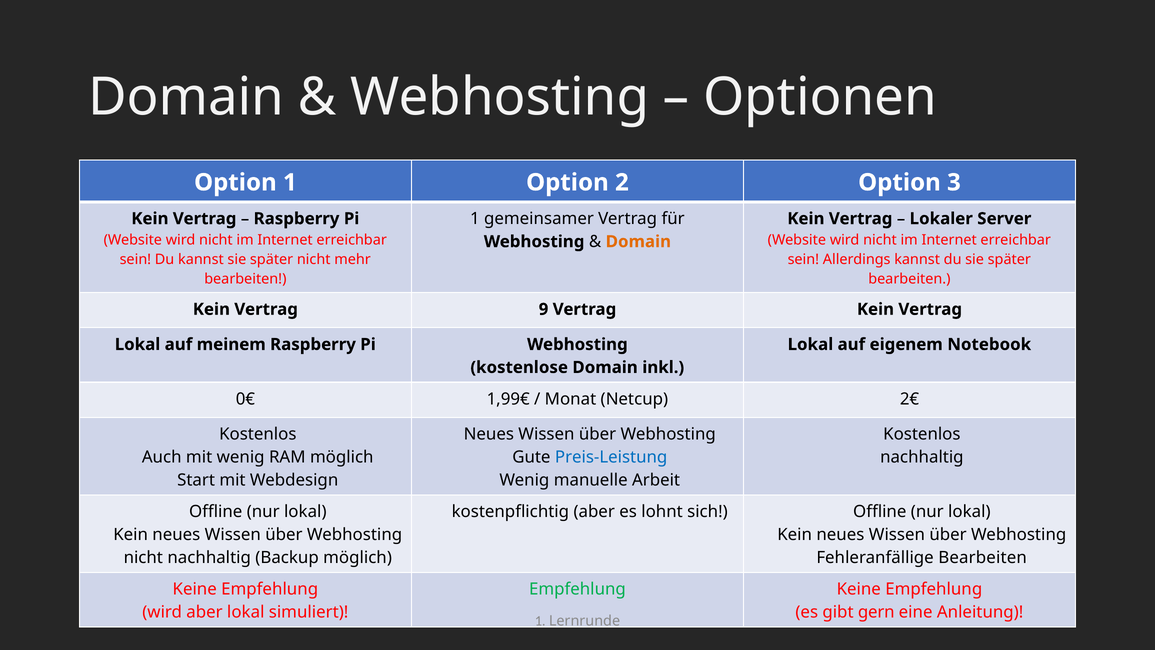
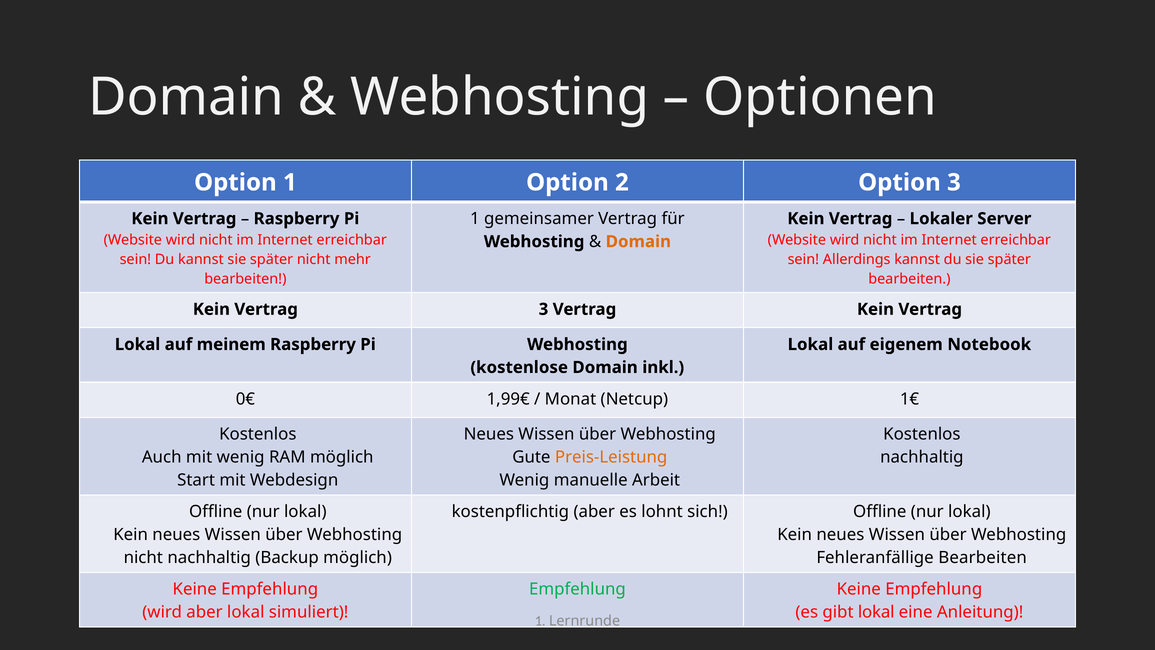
Vertrag 9: 9 -> 3
2€: 2€ -> 1€
Preis-Leistung colour: blue -> orange
gibt gern: gern -> lokal
